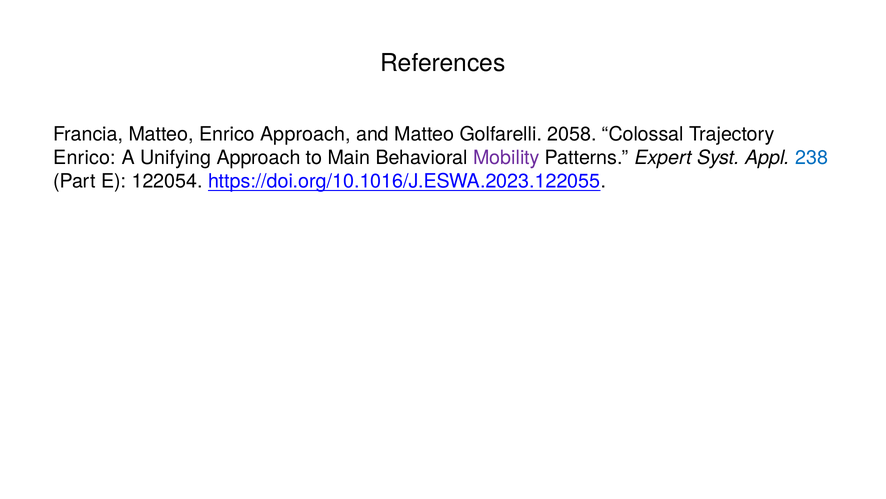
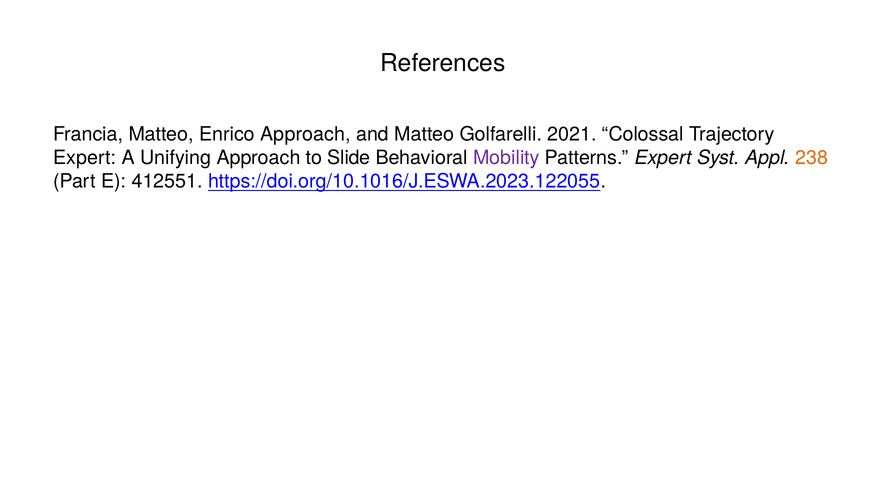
2058: 2058 -> 2021
Enrico at (85, 158): Enrico -> Expert
Main: Main -> Slide
238 colour: blue -> orange
122054: 122054 -> 412551
